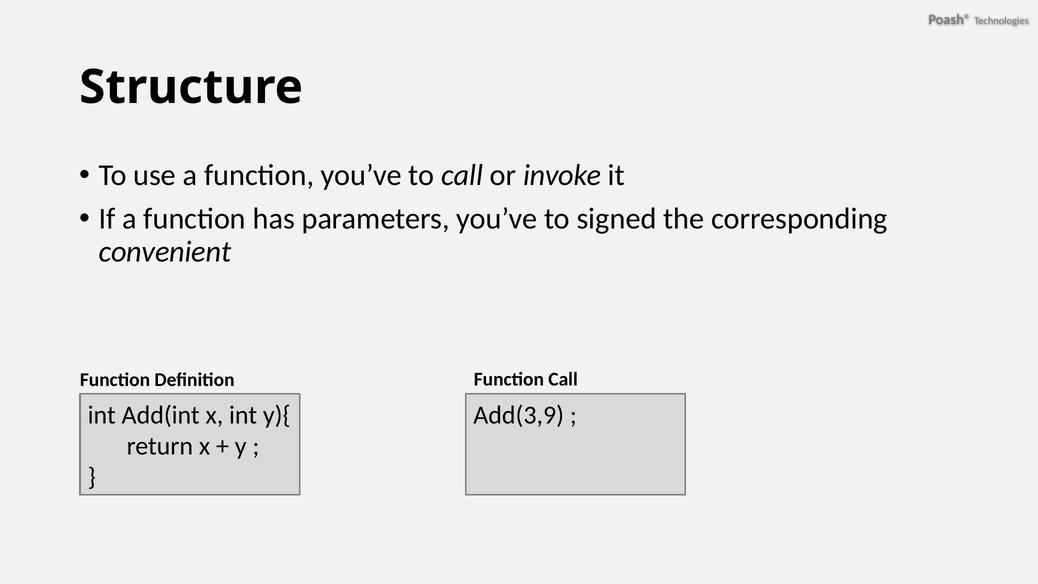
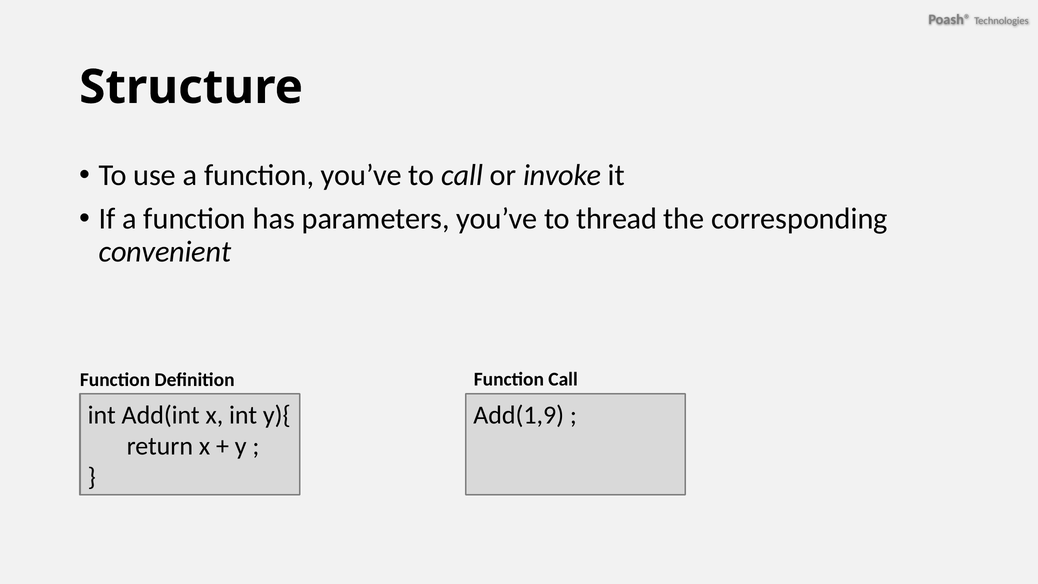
signed: signed -> thread
Add(3,9: Add(3,9 -> Add(1,9
